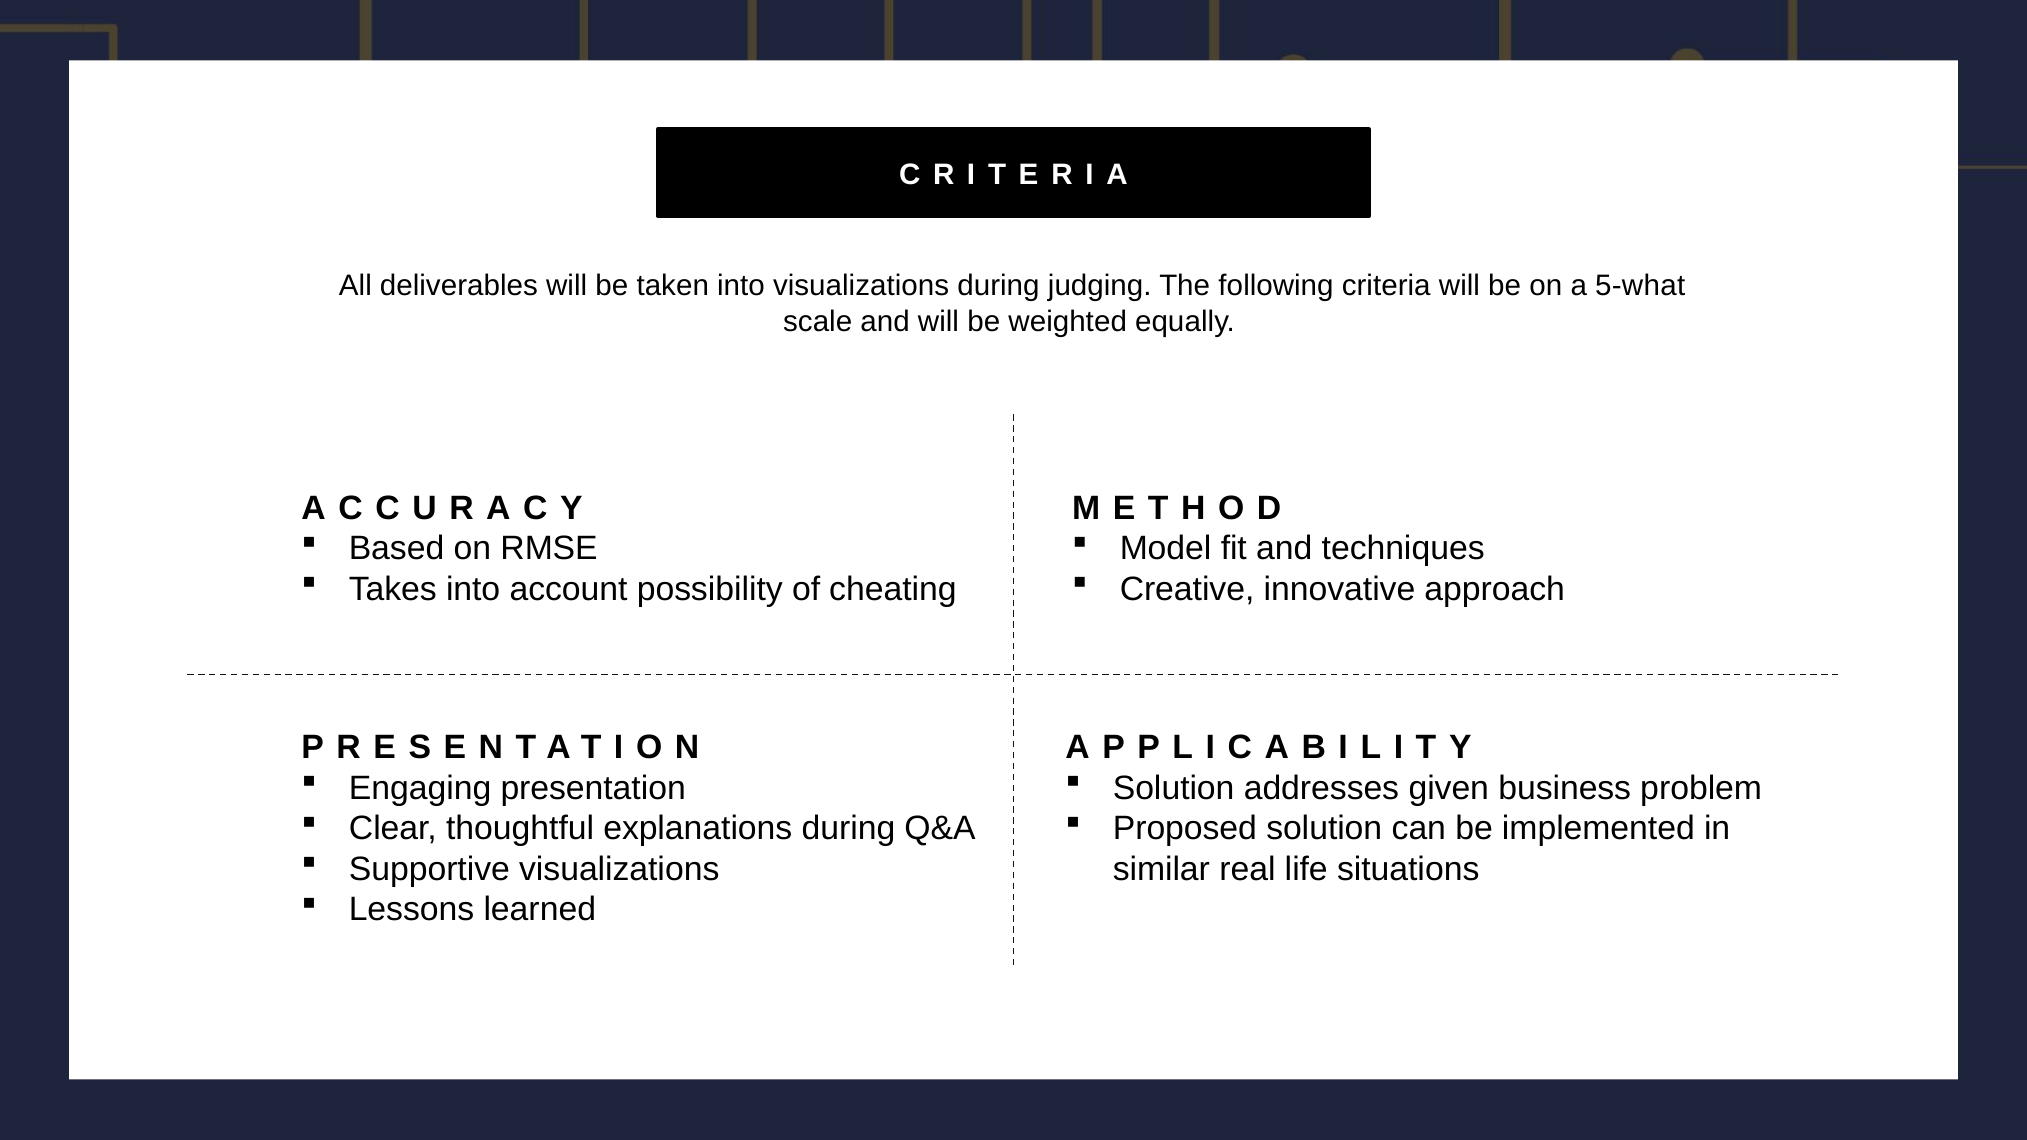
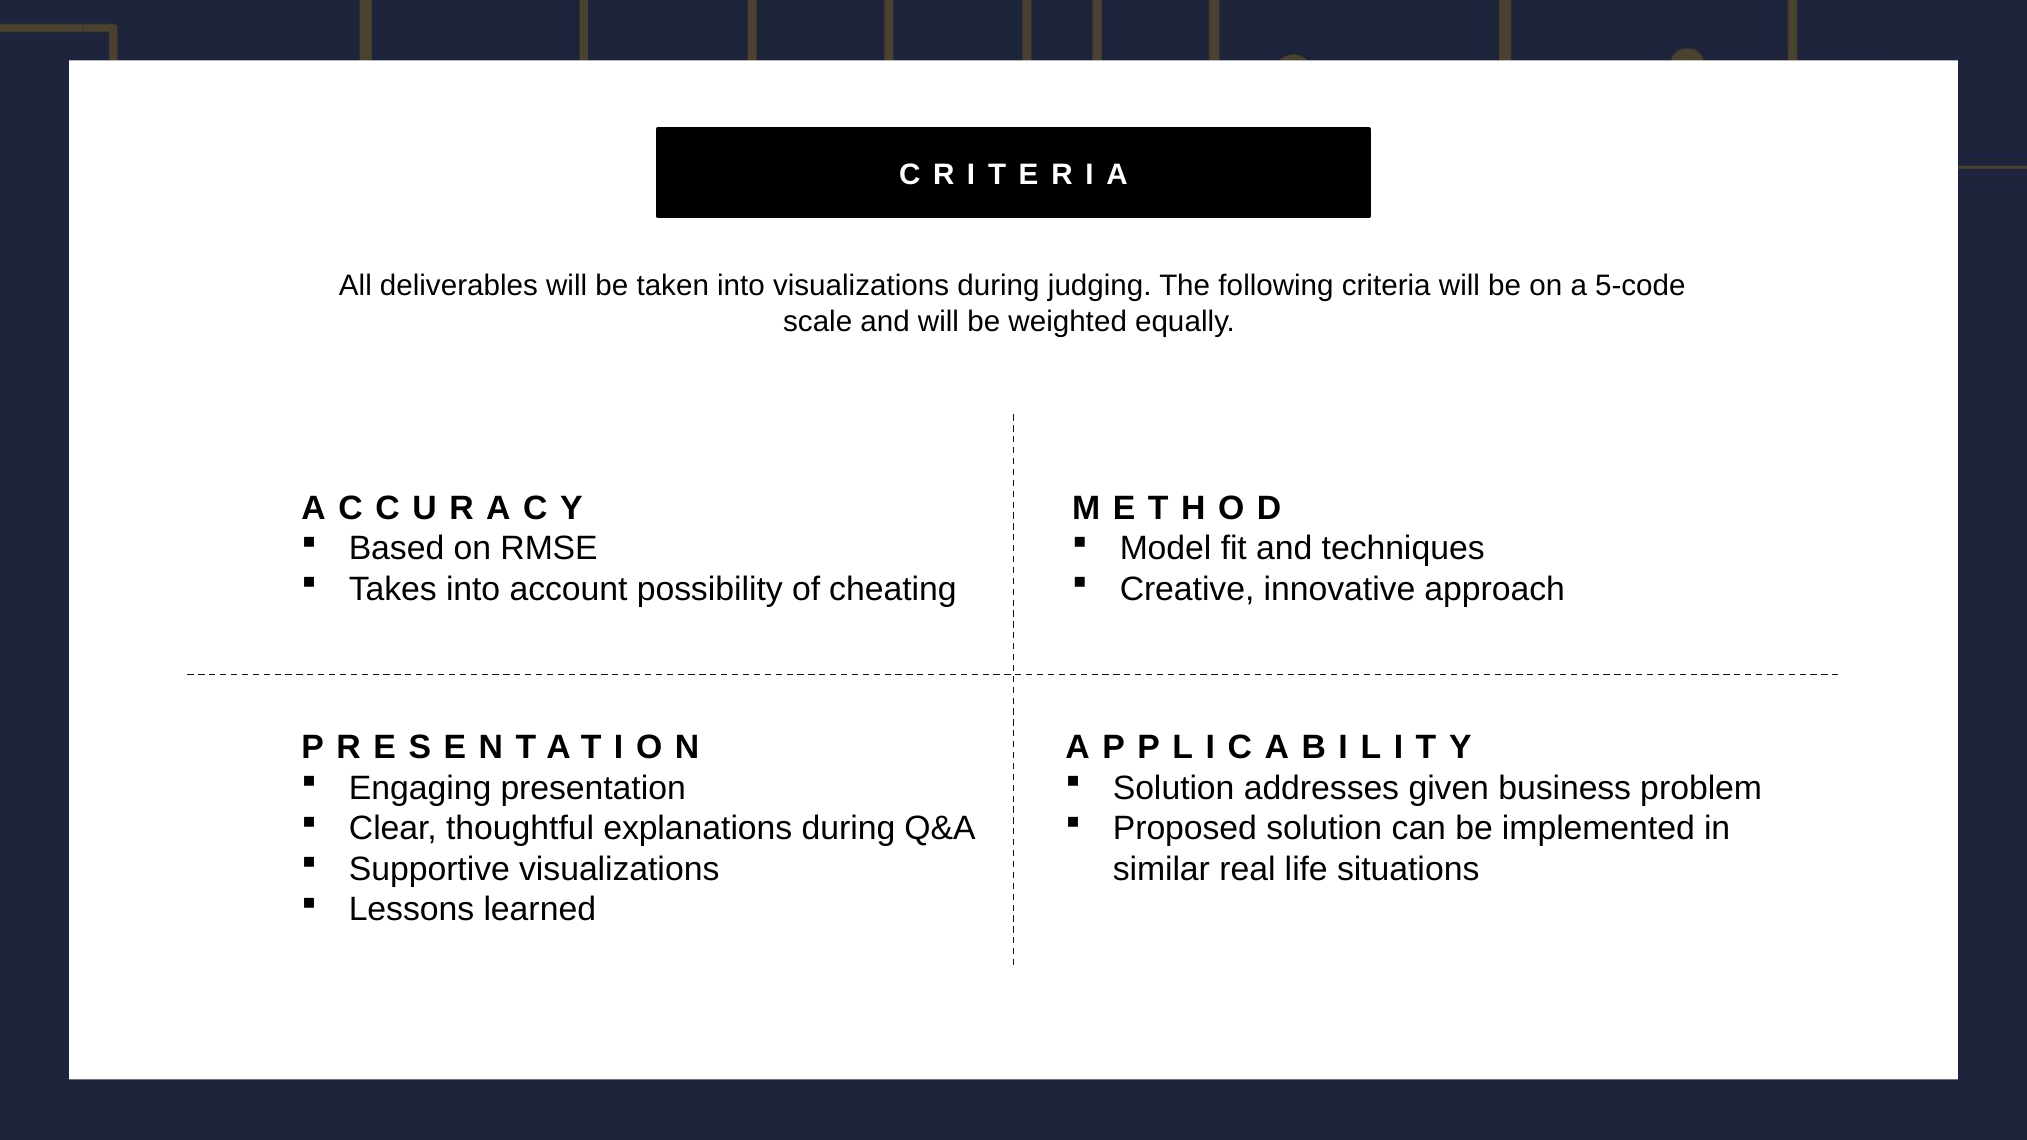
5-what: 5-what -> 5-code
